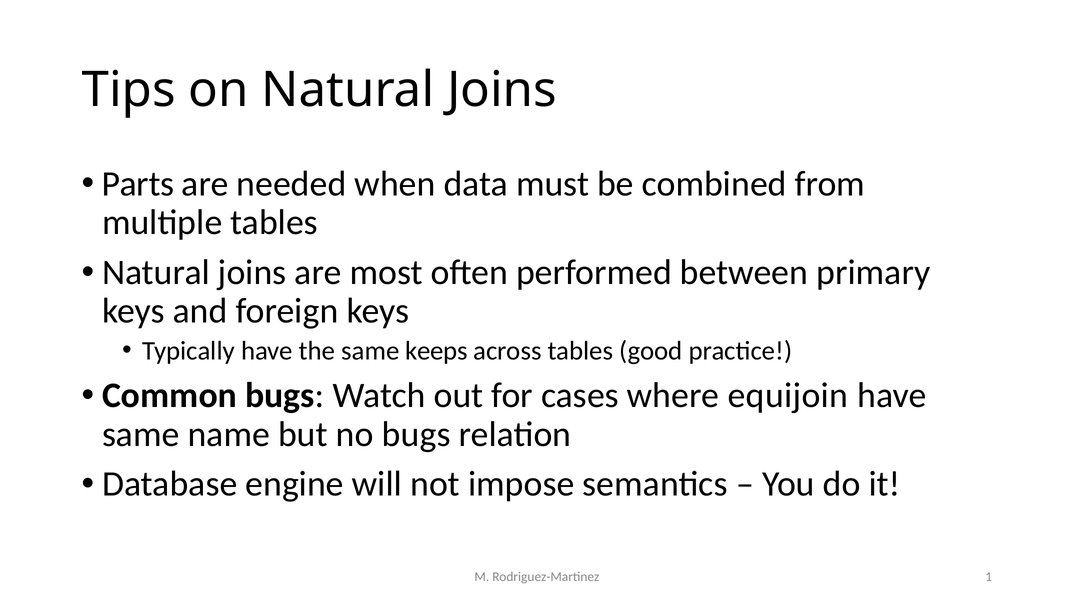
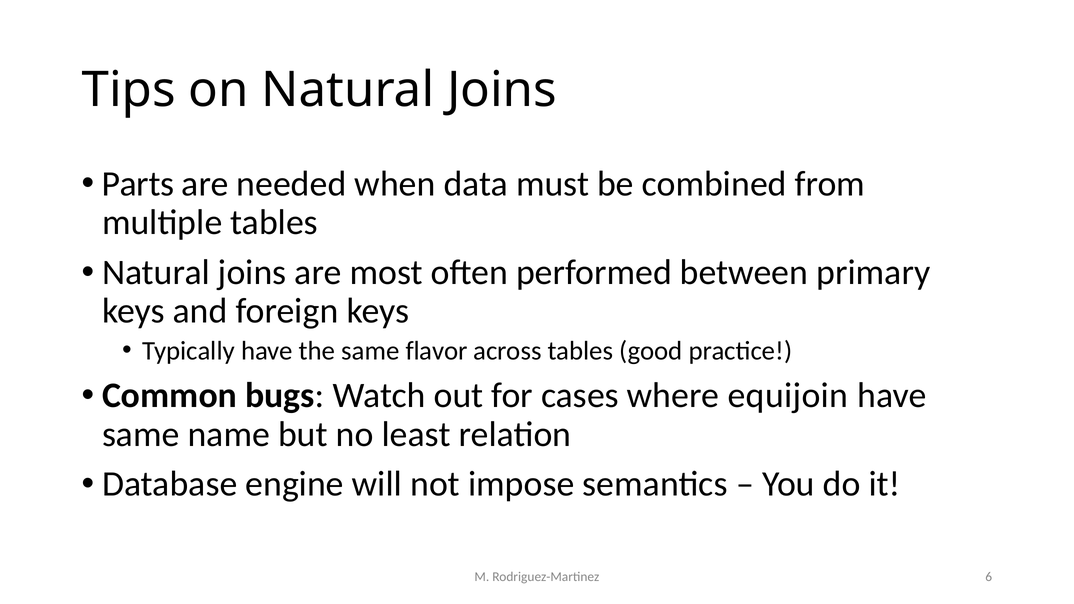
keeps: keeps -> flavor
no bugs: bugs -> least
1: 1 -> 6
